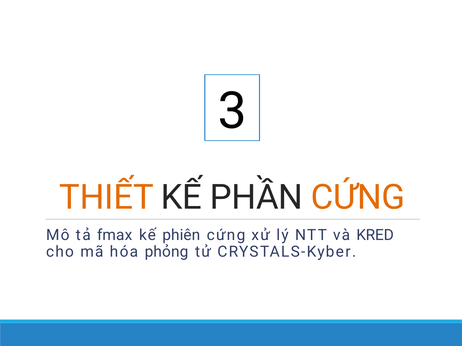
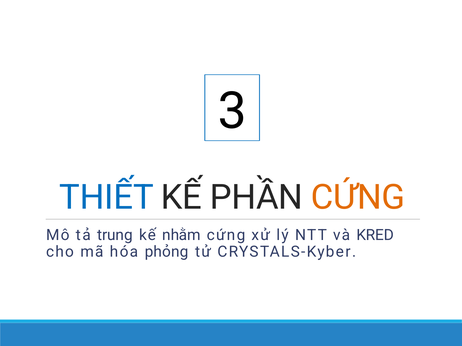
THIẾT colour: orange -> blue
fmax: fmax -> trung
phiên: phiên -> nhằm
